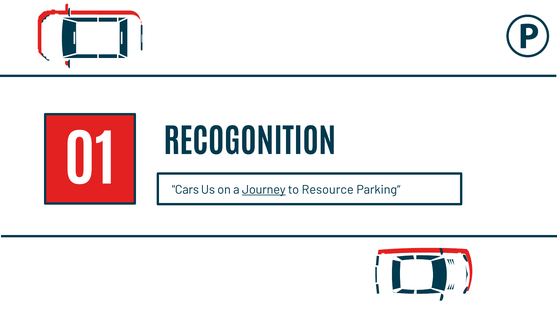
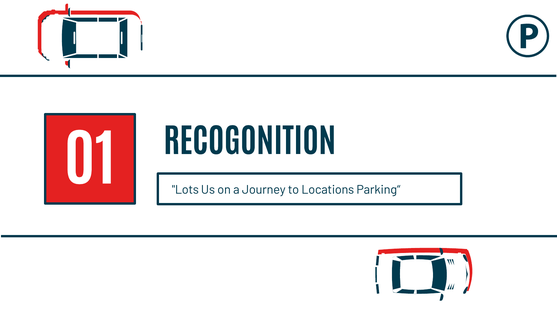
Cars: Cars -> Lots
Journey underline: present -> none
Resource: Resource -> Locations
